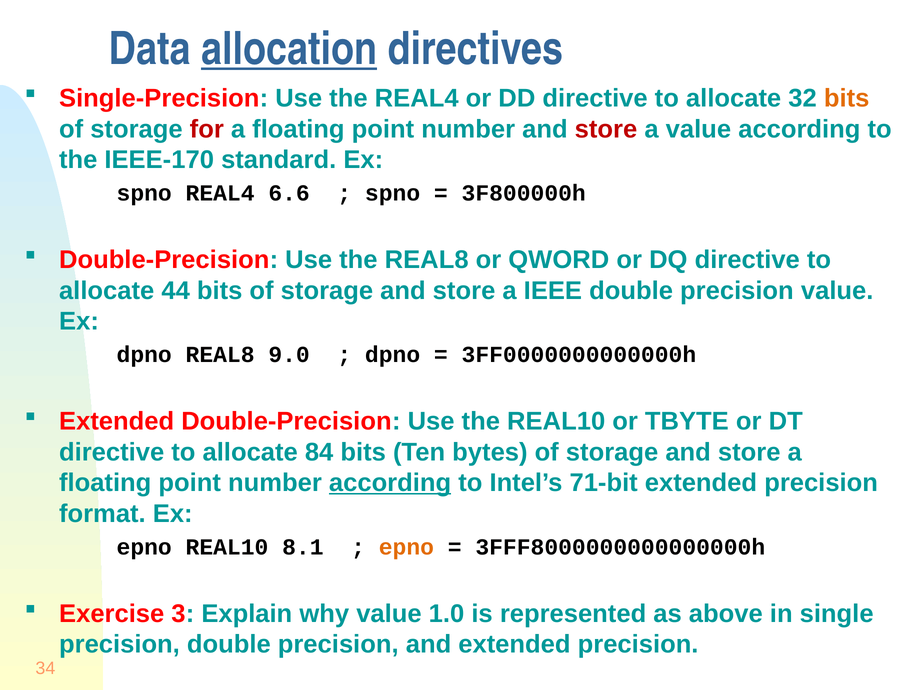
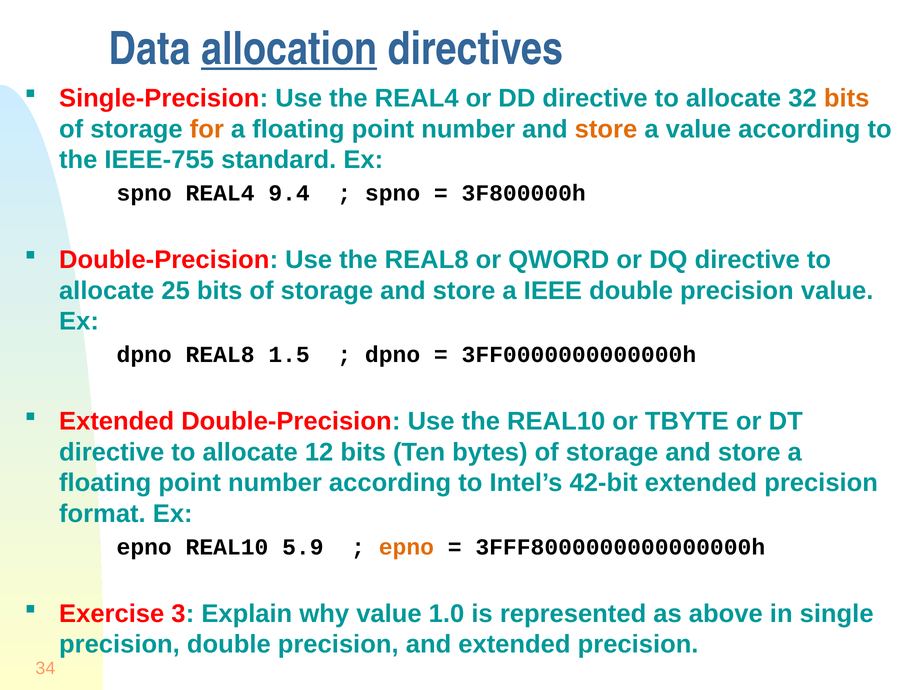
for colour: red -> orange
store at (606, 129) colour: red -> orange
IEEE-170: IEEE-170 -> IEEE-755
6.6: 6.6 -> 9.4
44: 44 -> 25
9.0: 9.0 -> 1.5
84: 84 -> 12
according at (390, 483) underline: present -> none
71-bit: 71-bit -> 42-bit
8.1: 8.1 -> 5.9
